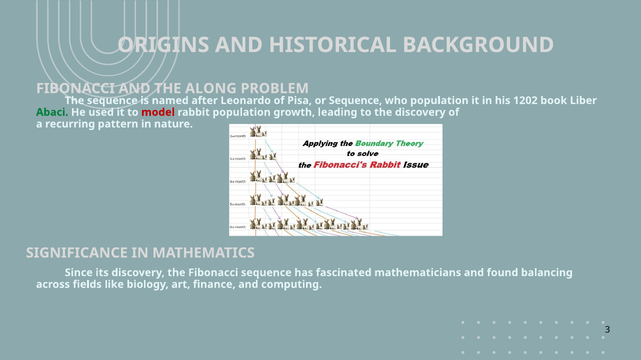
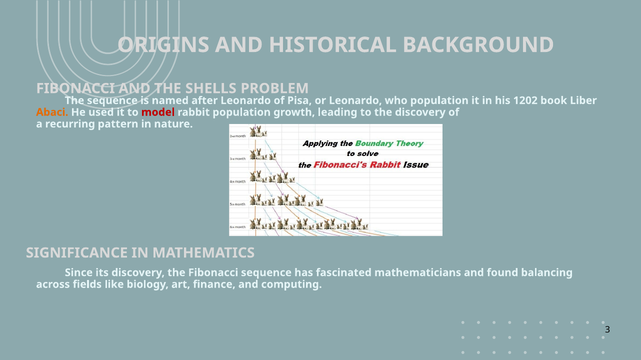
ALONG: ALONG -> SHELLS
or Sequence: Sequence -> Leonardo
Abaci colour: green -> orange
